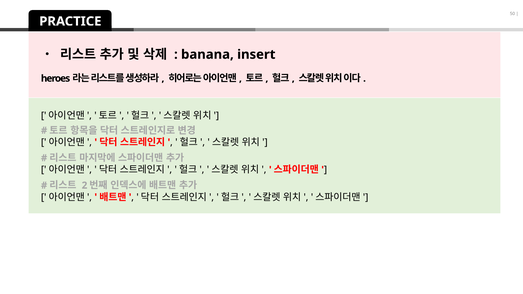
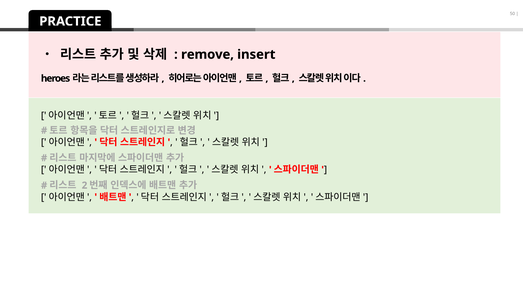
banana: banana -> remove
